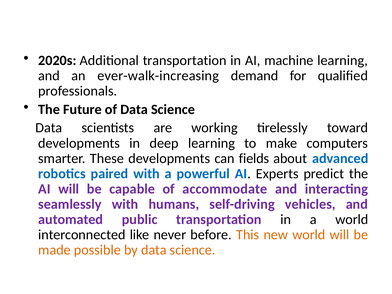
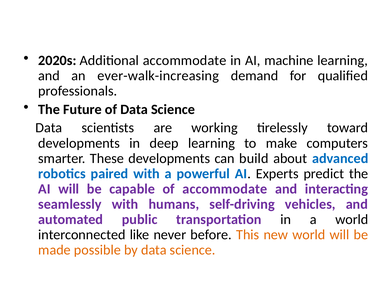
Additional transportation: transportation -> accommodate
fields: fields -> build
